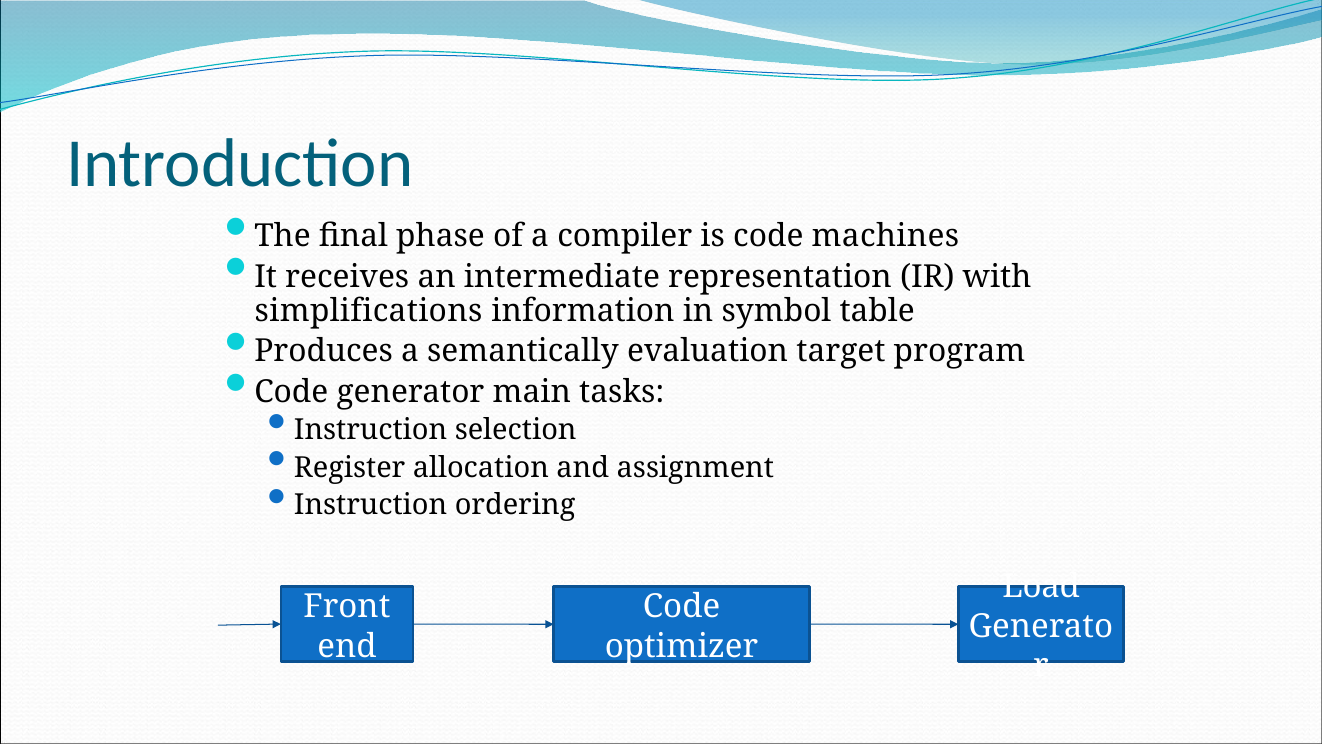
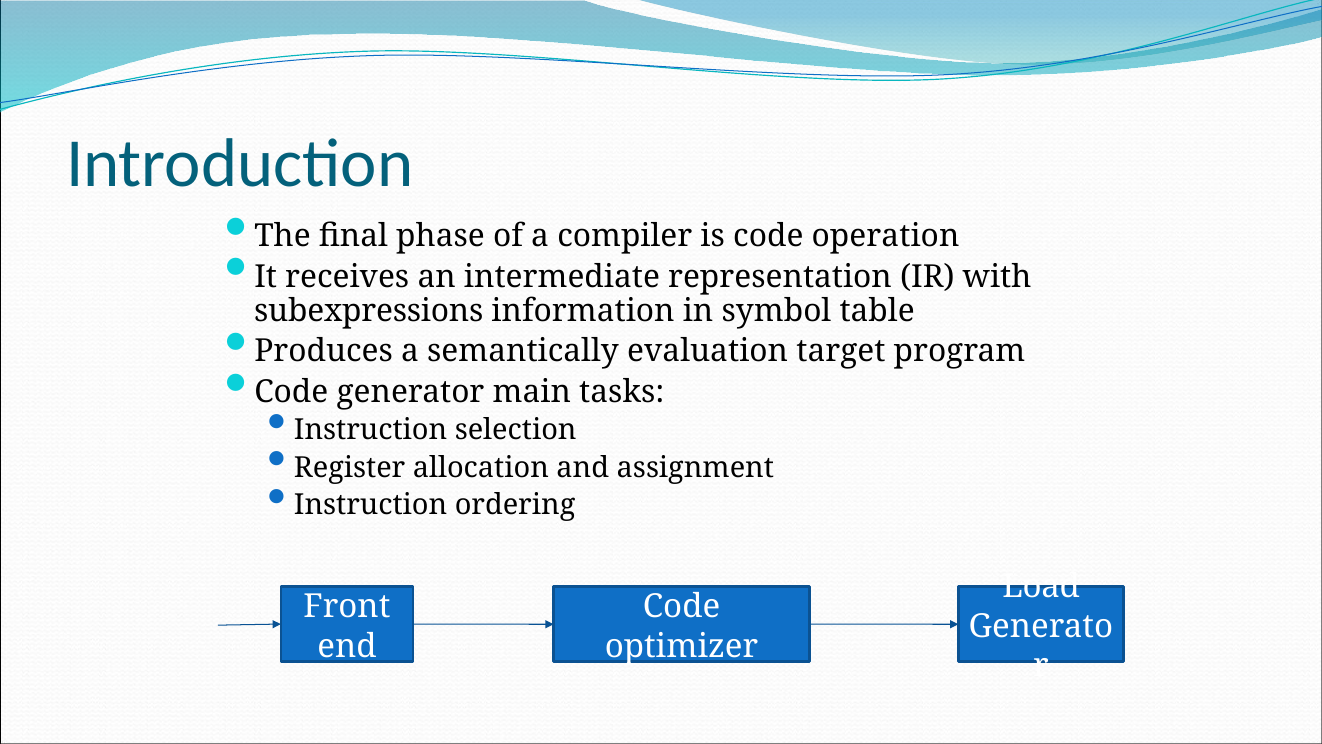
machines: machines -> operation
simplifications: simplifications -> subexpressions
